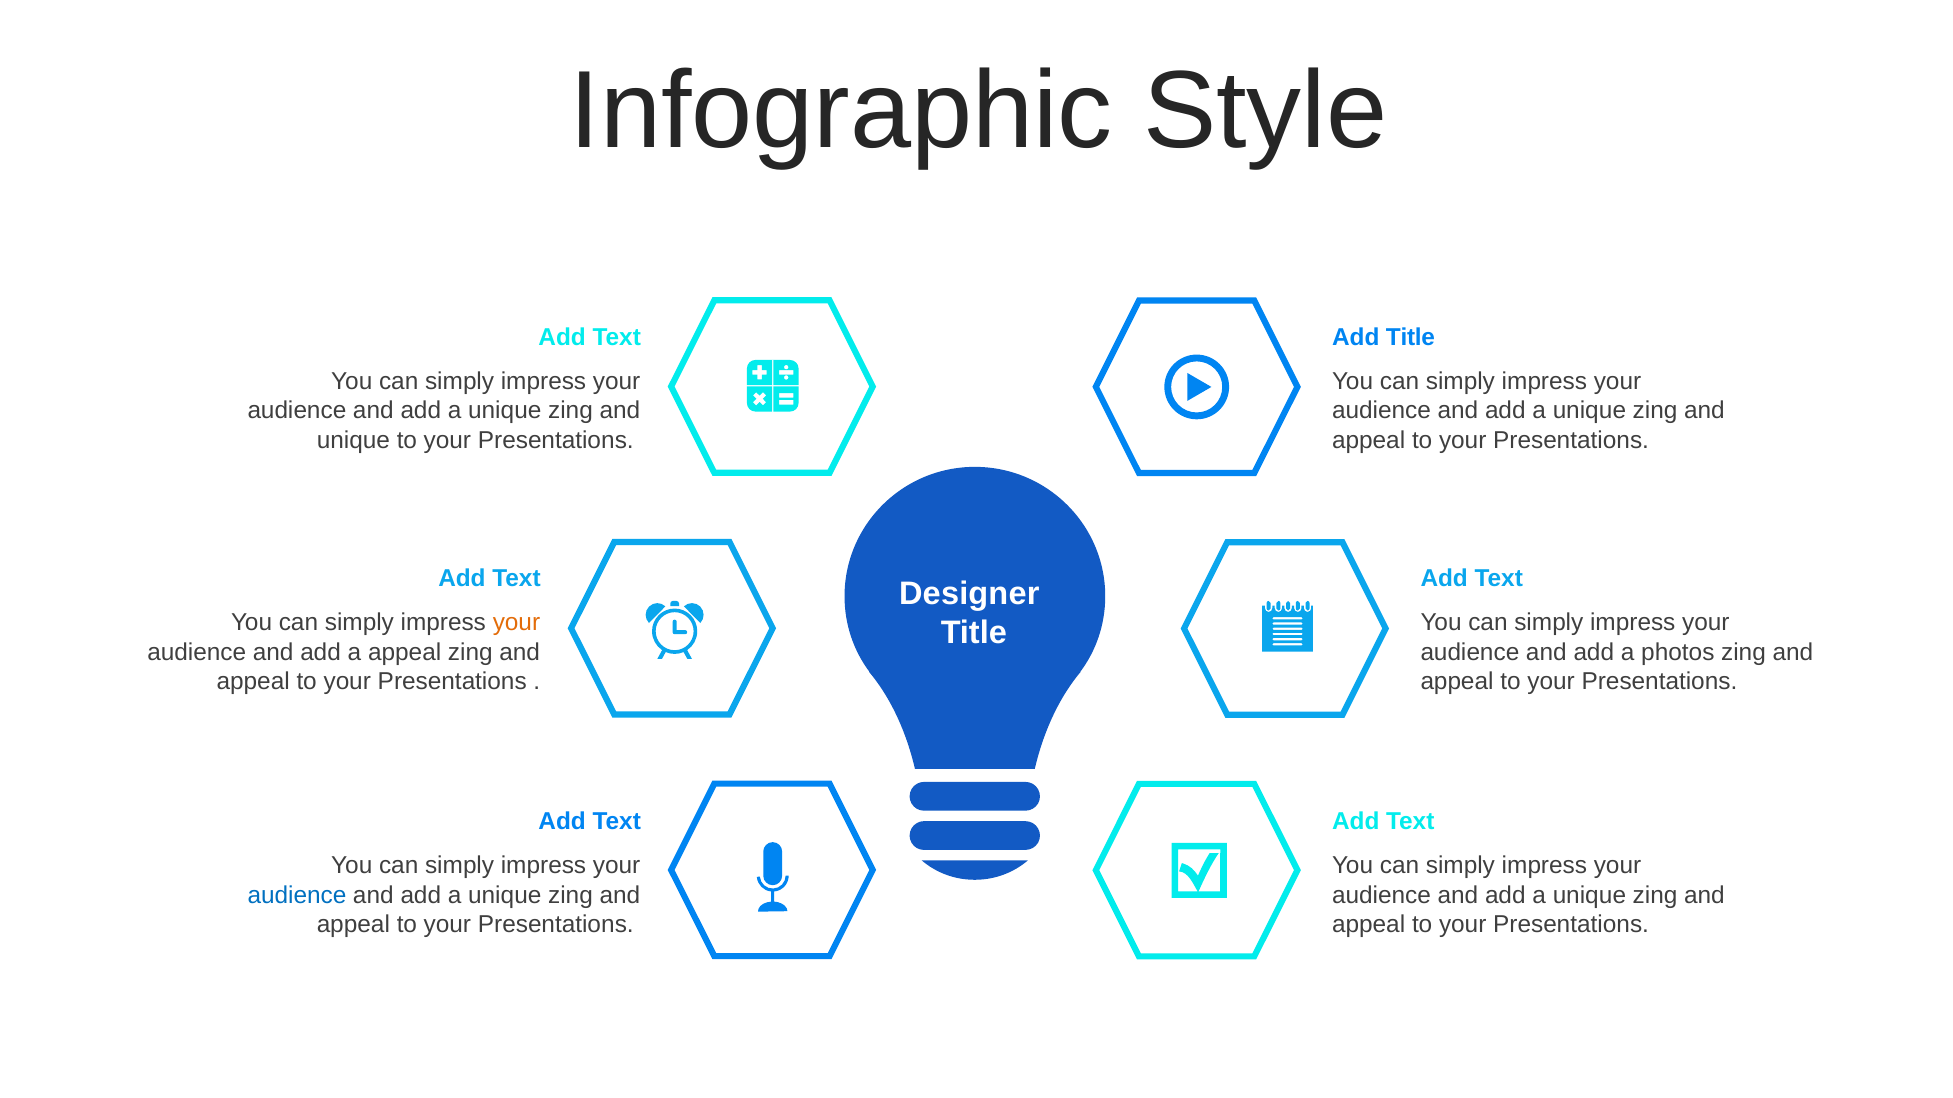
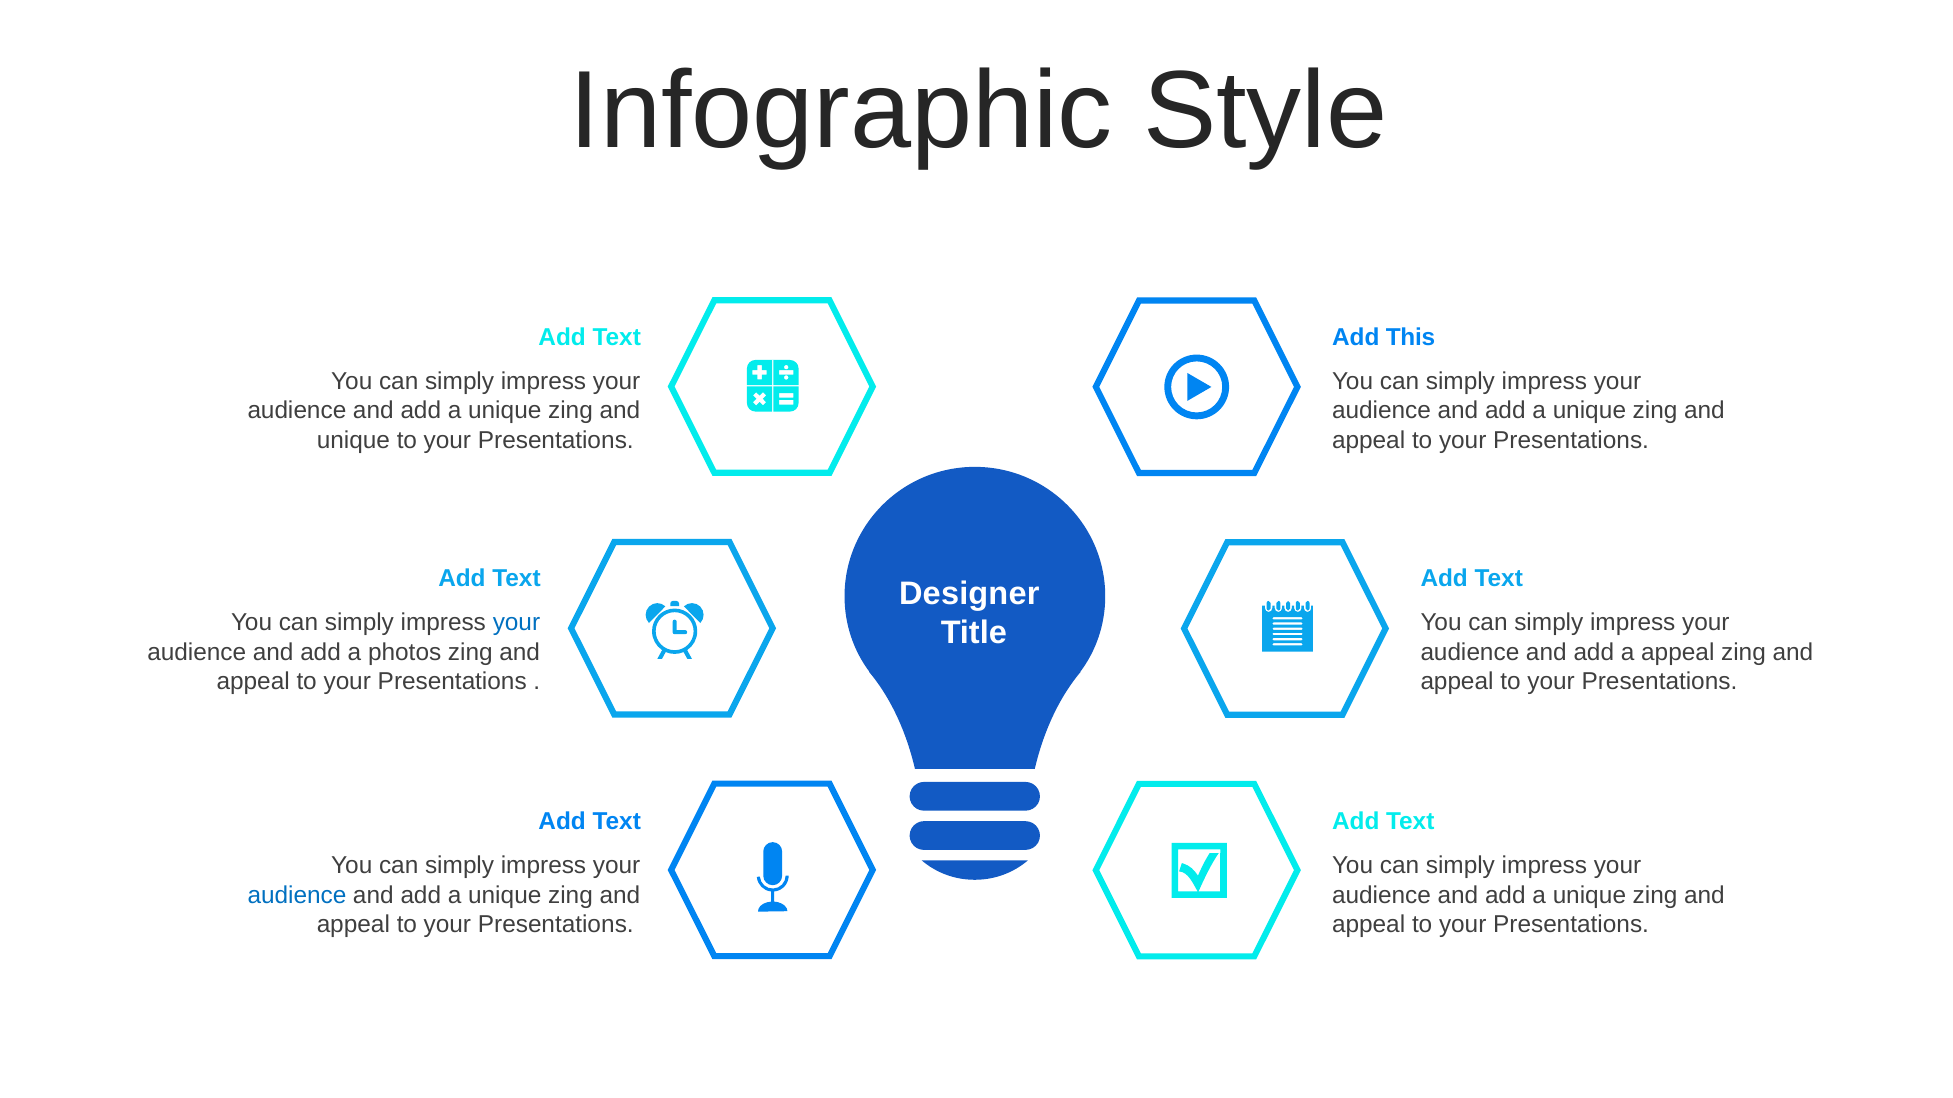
Add Title: Title -> This
your at (516, 623) colour: orange -> blue
a appeal: appeal -> photos
a photos: photos -> appeal
